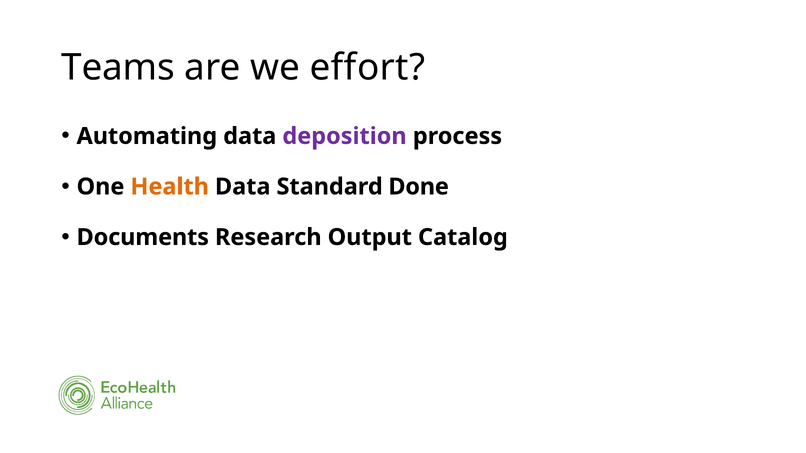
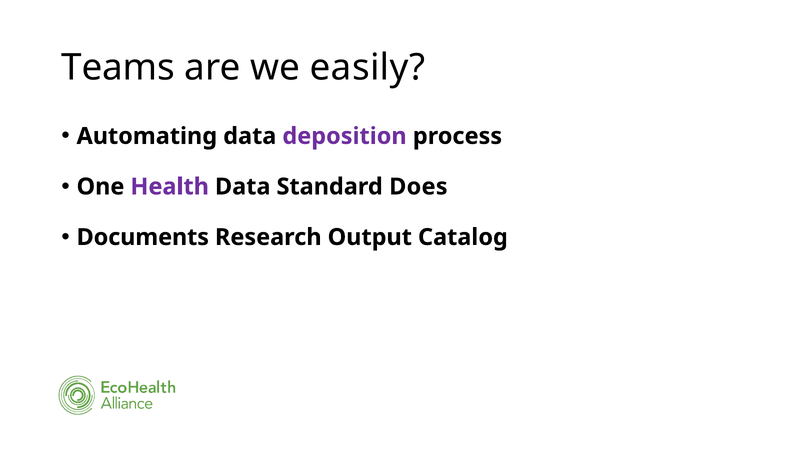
effort: effort -> easily
Health colour: orange -> purple
Done: Done -> Does
